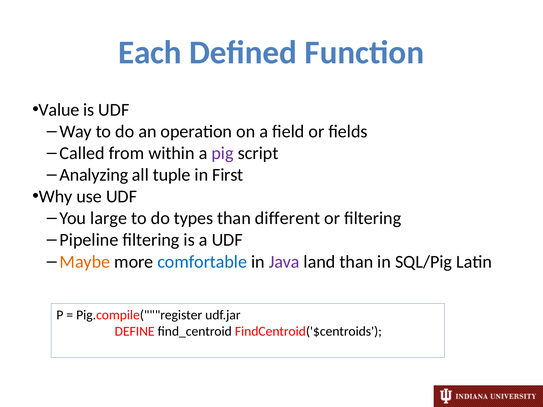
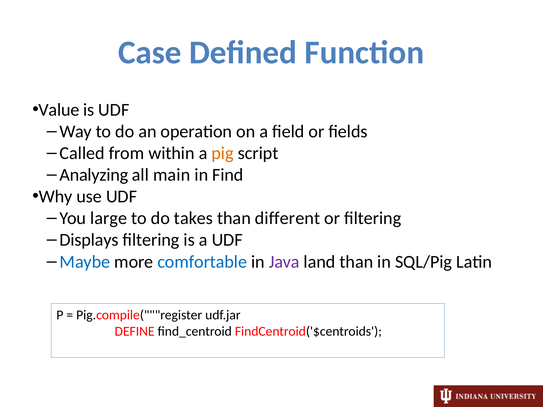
Each: Each -> Case
pig colour: purple -> orange
tuple: tuple -> main
First: First -> Find
types: types -> takes
Pipeline: Pipeline -> Displays
Maybe colour: orange -> blue
